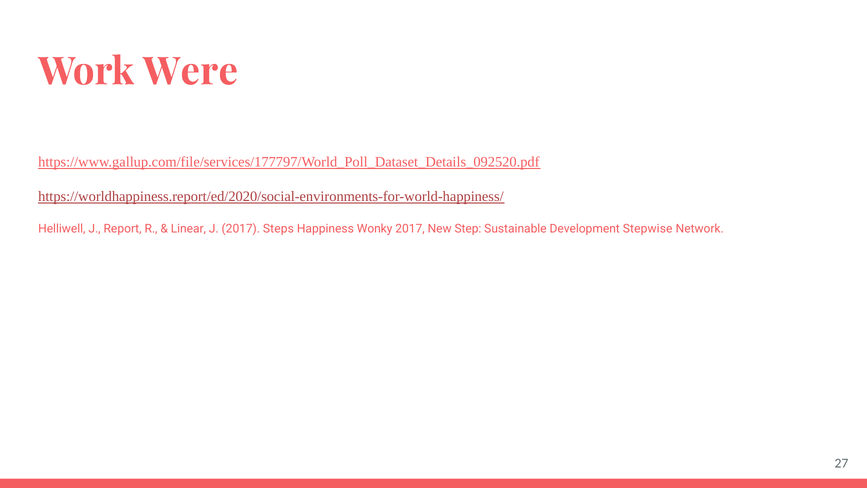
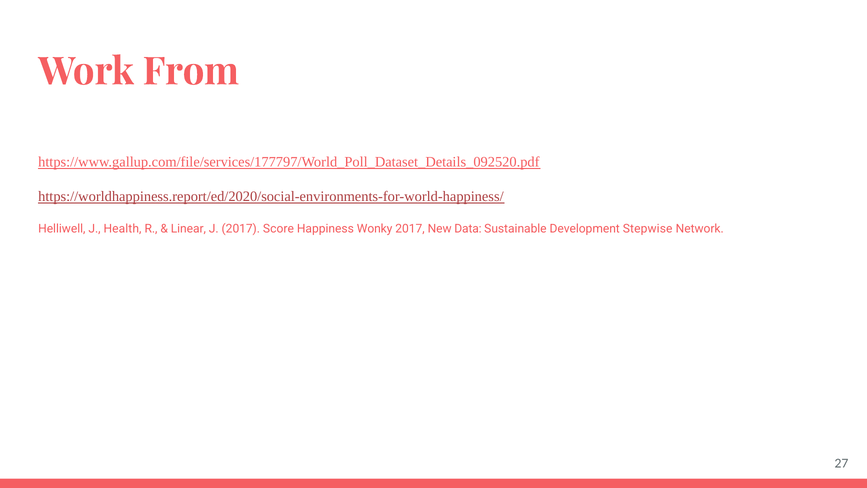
Were: Were -> From
Report: Report -> Health
Steps: Steps -> Score
Step: Step -> Data
